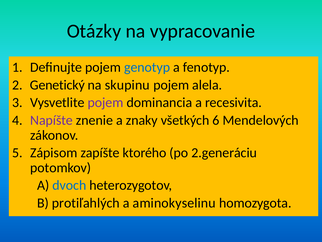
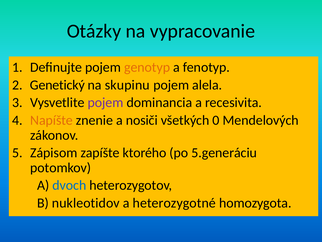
genotyp colour: blue -> orange
Napíšte colour: purple -> orange
znaky: znaky -> nosiči
6: 6 -> 0
2.generáciu: 2.generáciu -> 5.generáciu
protiľahlých: protiľahlých -> nukleotidov
aminokyselinu: aminokyselinu -> heterozygotné
